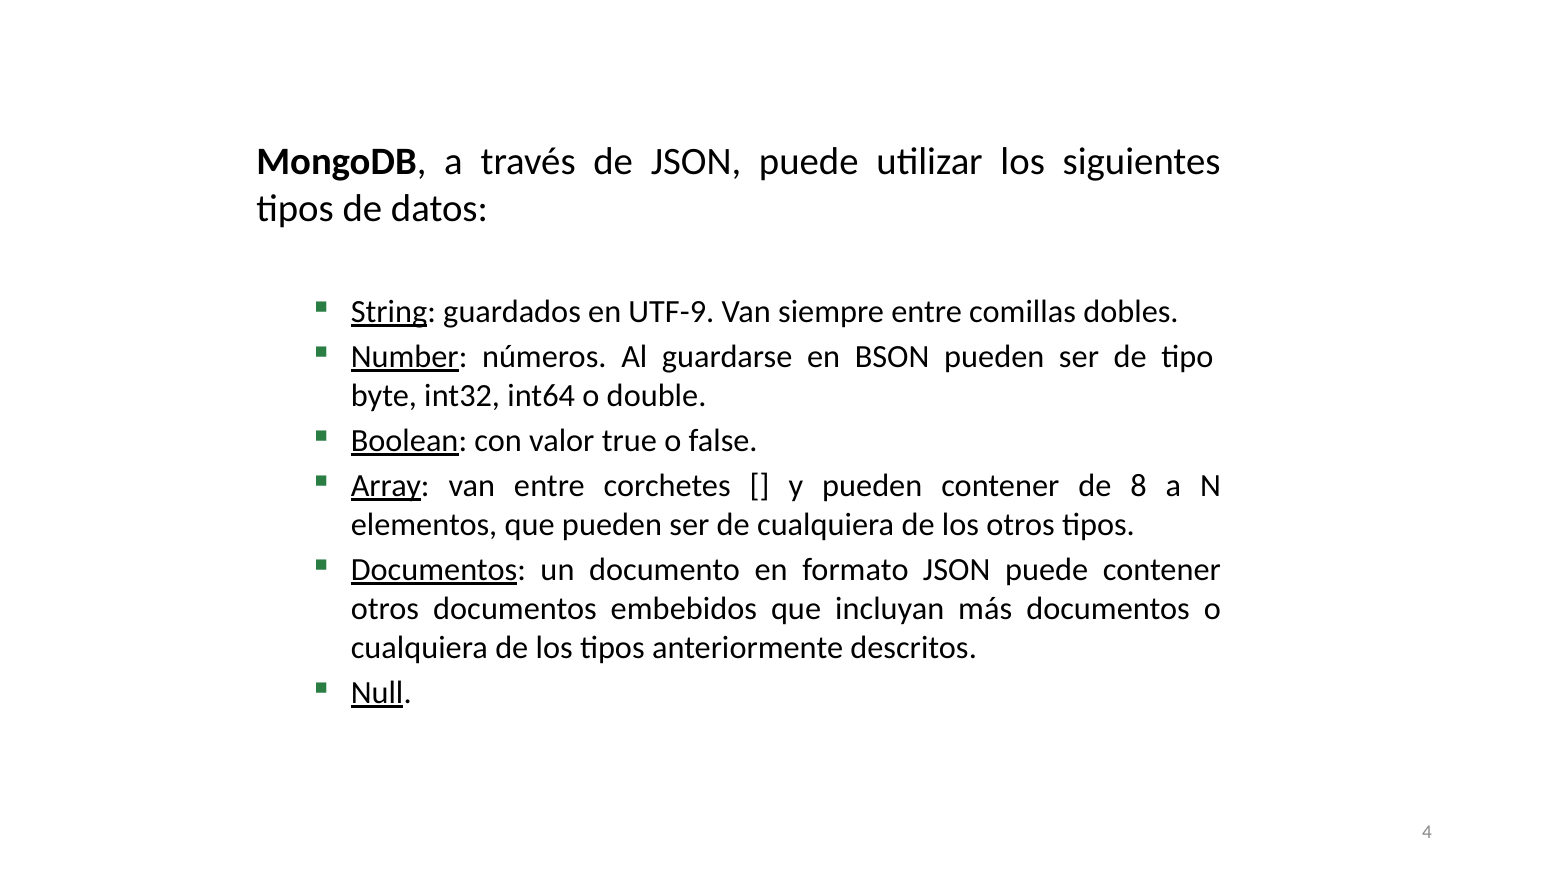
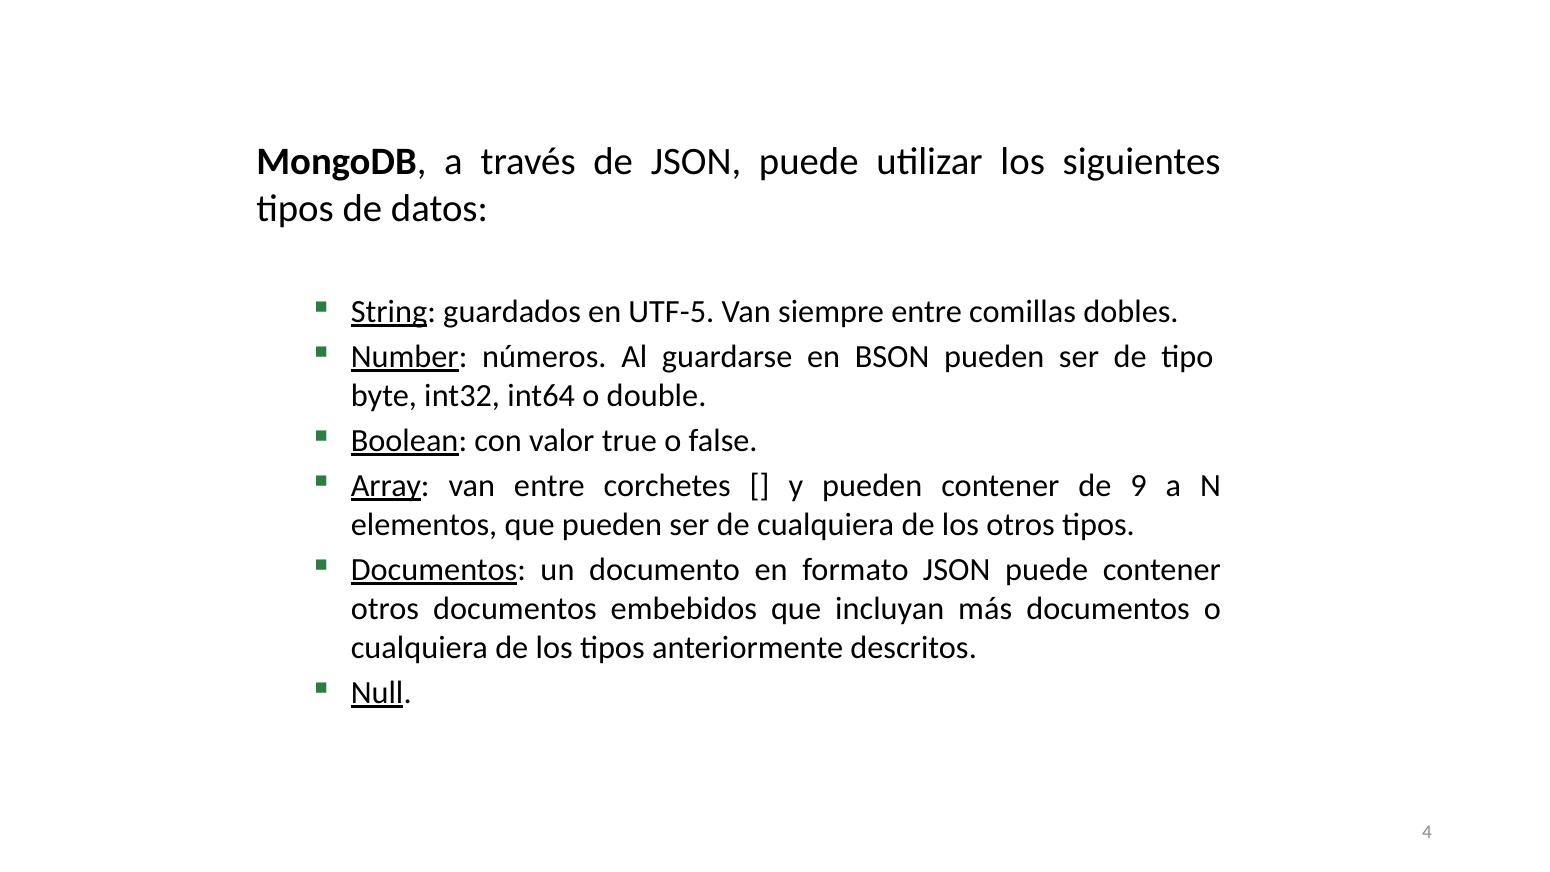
UTF-9: UTF-9 -> UTF-5
8: 8 -> 9
